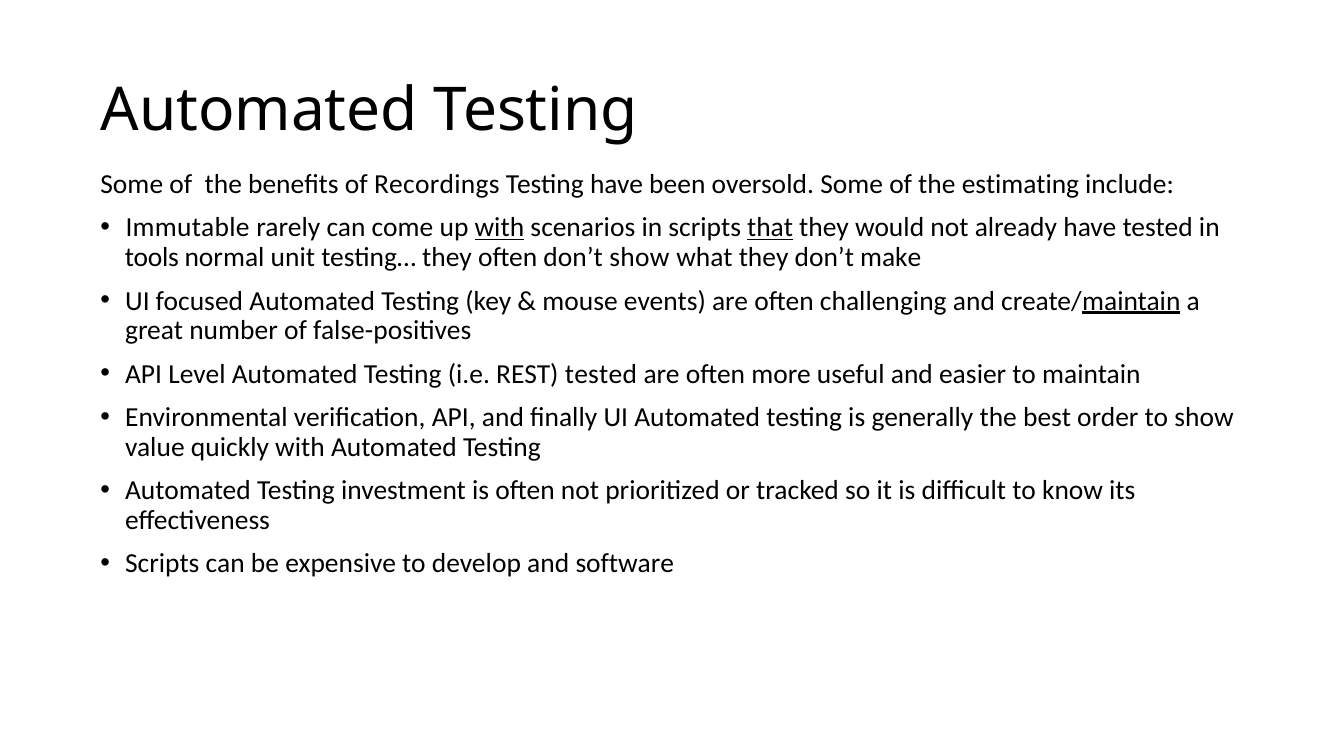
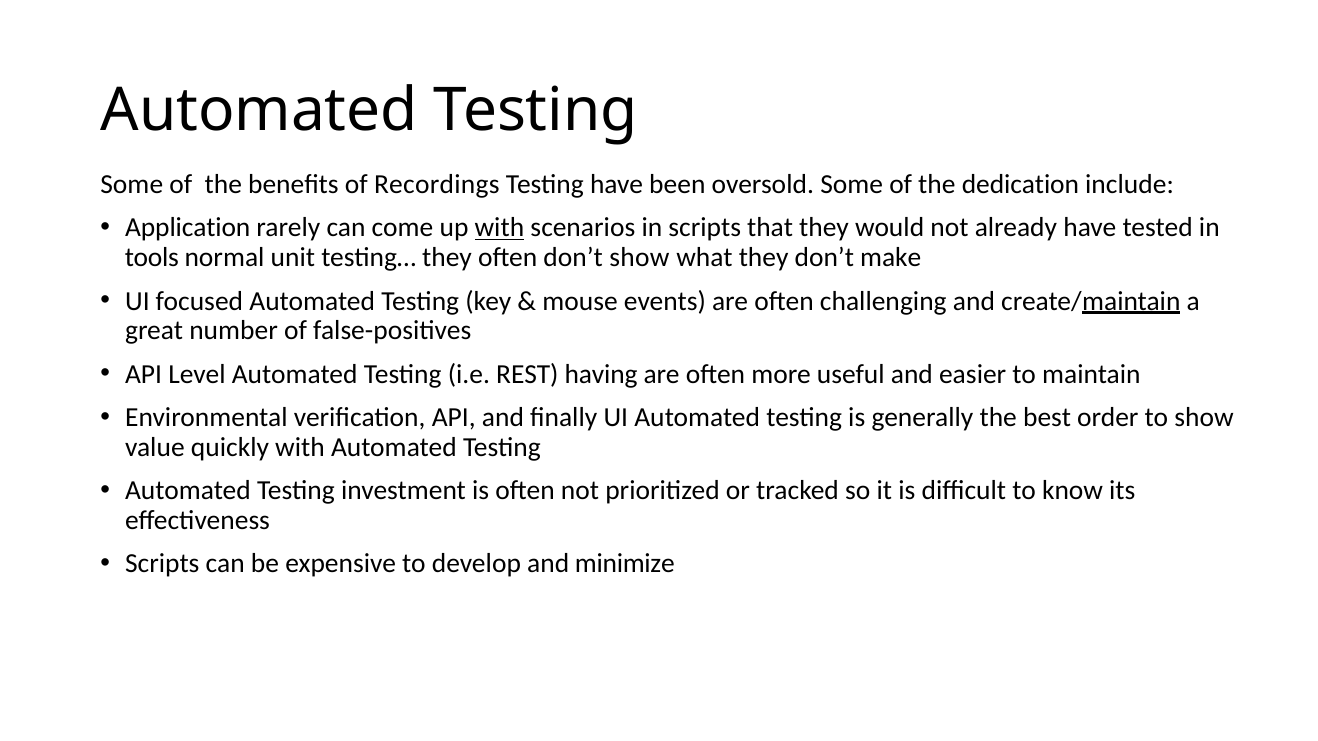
estimating: estimating -> dedication
Immutable: Immutable -> Application
that underline: present -> none
REST tested: tested -> having
software: software -> minimize
